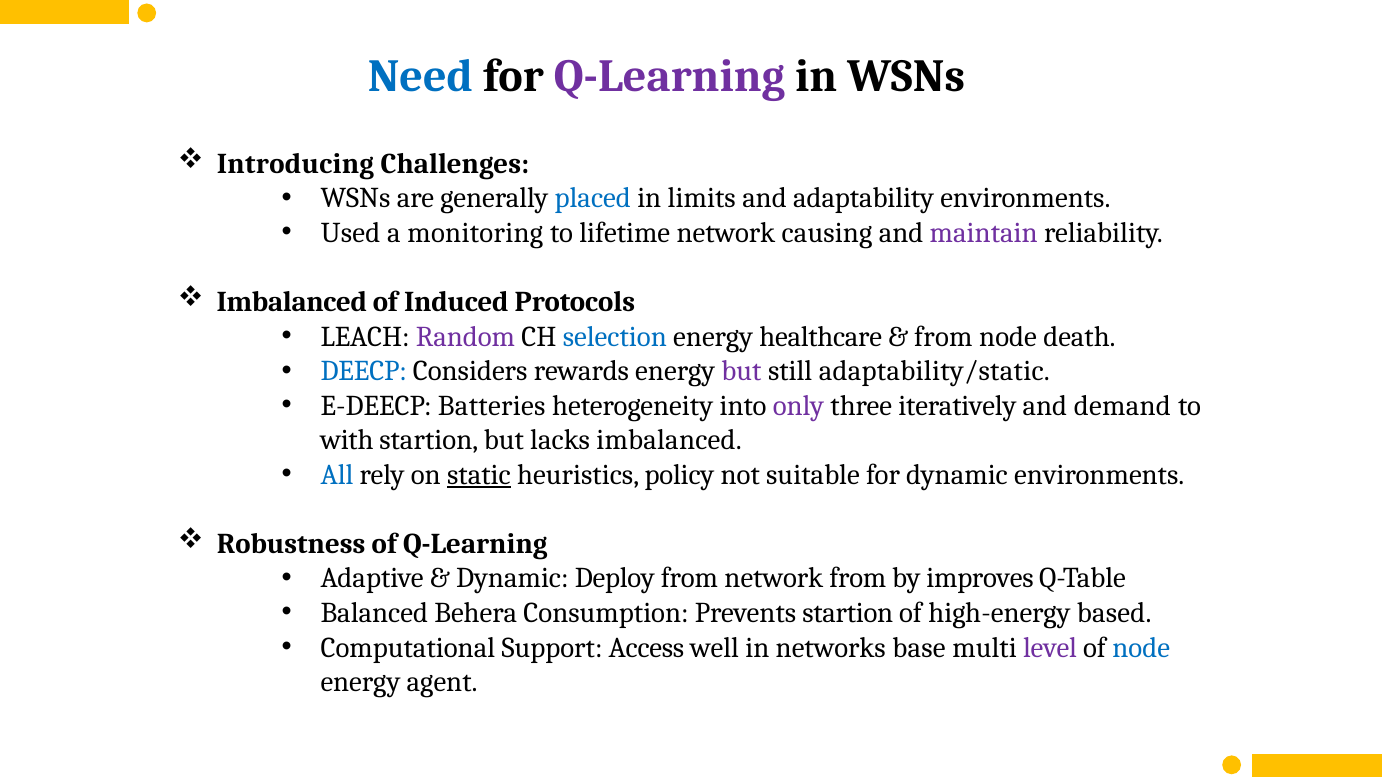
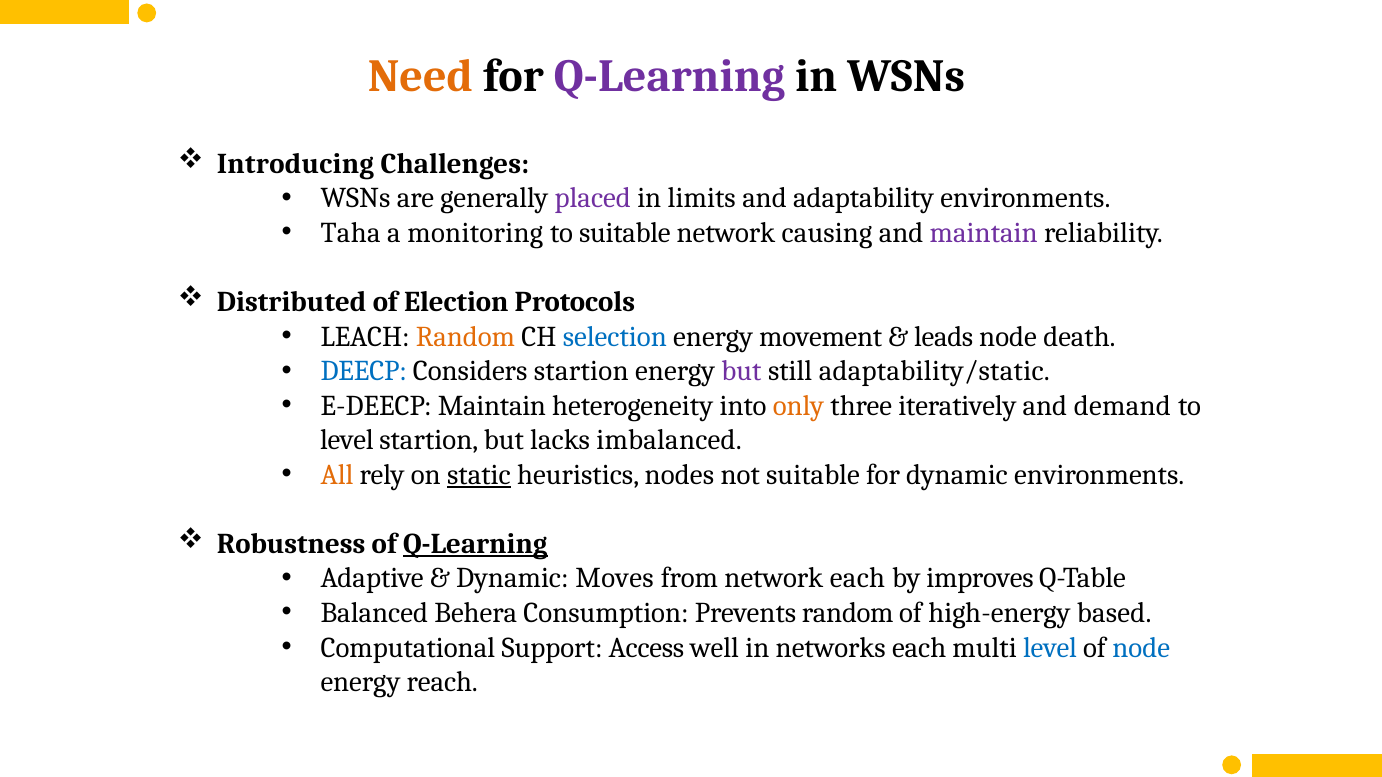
Need colour: blue -> orange
placed colour: blue -> purple
Used: Used -> Taha
to lifetime: lifetime -> suitable
Imbalanced at (292, 302): Imbalanced -> Distributed
Induced: Induced -> Election
Random at (465, 337) colour: purple -> orange
healthcare: healthcare -> movement
from at (943, 337): from -> leads
Considers rewards: rewards -> startion
E-DEECP Batteries: Batteries -> Maintain
only colour: purple -> orange
with at (347, 440): with -> level
All colour: blue -> orange
policy: policy -> nodes
Q-Learning at (475, 544) underline: none -> present
Deploy: Deploy -> Moves
network from: from -> each
Prevents startion: startion -> random
networks base: base -> each
level at (1050, 648) colour: purple -> blue
agent: agent -> reach
